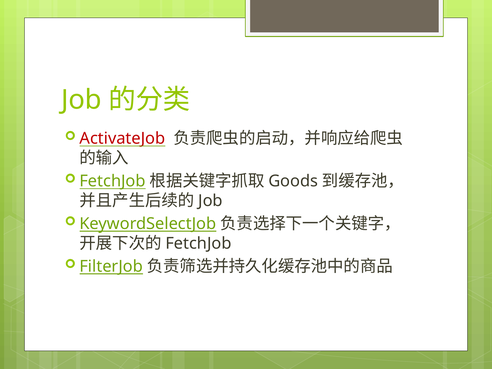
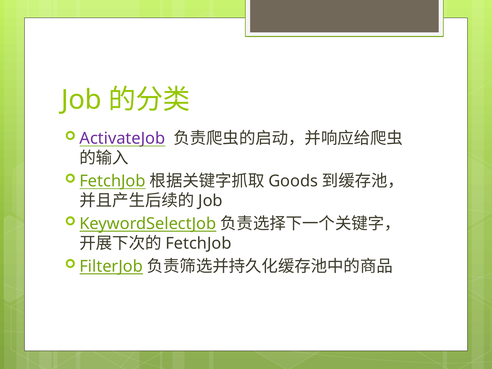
ActivateJob colour: red -> purple
